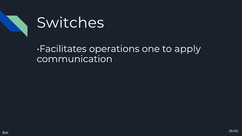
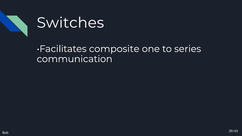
operations: operations -> composite
apply: apply -> series
